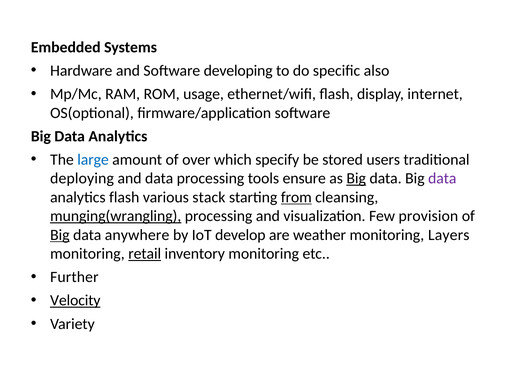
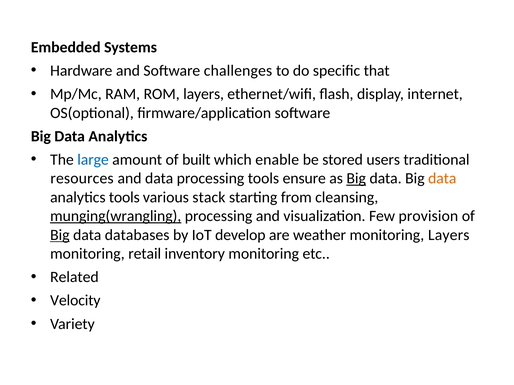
developing: developing -> challenges
also: also -> that
ROM usage: usage -> layers
over: over -> built
specify: specify -> enable
deploying: deploying -> resources
data at (442, 179) colour: purple -> orange
analytics flash: flash -> tools
from underline: present -> none
anywhere: anywhere -> databases
retail underline: present -> none
Further: Further -> Related
Velocity underline: present -> none
